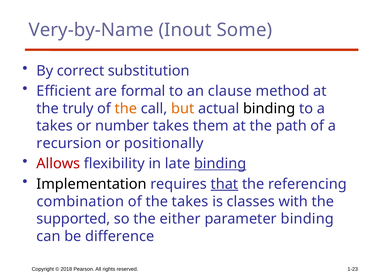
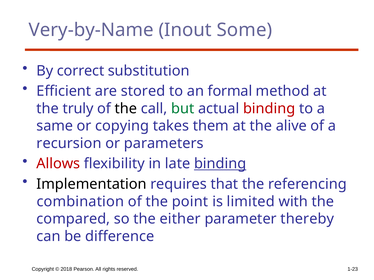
formal: formal -> stored
clause: clause -> formal
the at (126, 109) colour: orange -> black
but colour: orange -> green
binding at (269, 109) colour: black -> red
takes at (55, 126): takes -> same
number: number -> copying
path: path -> alive
positionally: positionally -> parameters
that underline: present -> none
the takes: takes -> point
classes: classes -> limited
supported: supported -> compared
parameter binding: binding -> thereby
